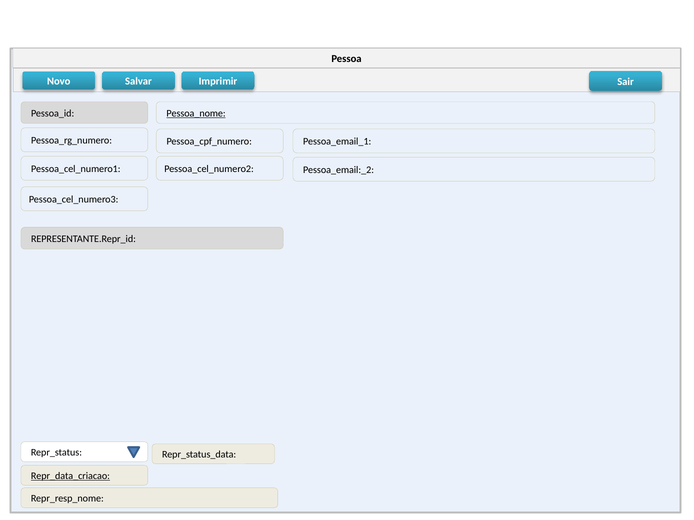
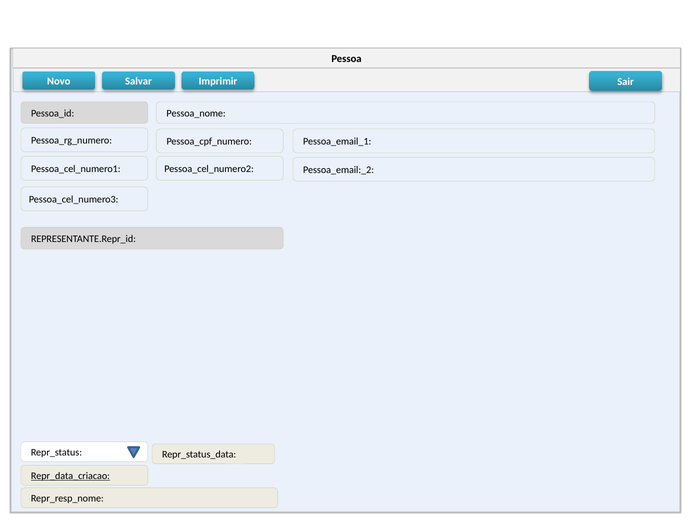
Pessoa_nome underline: present -> none
